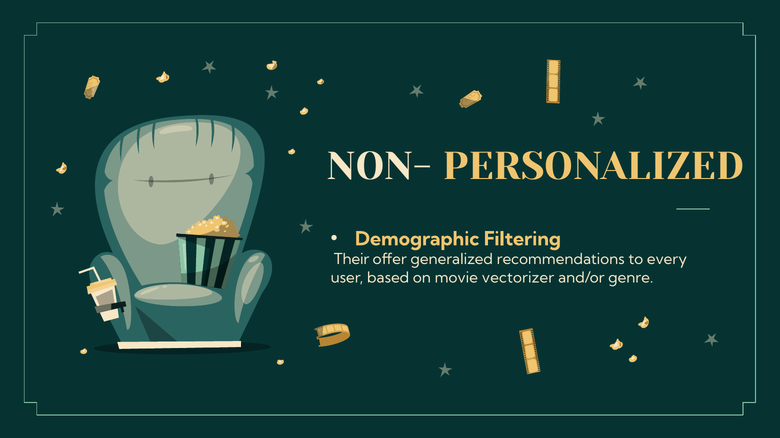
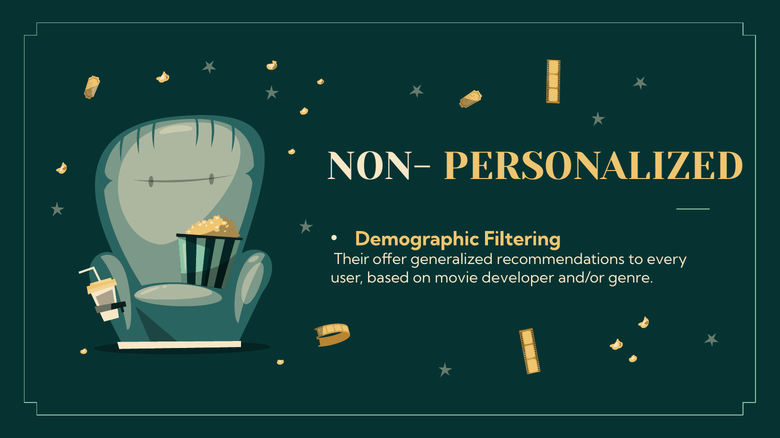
vectorizer: vectorizer -> developer
